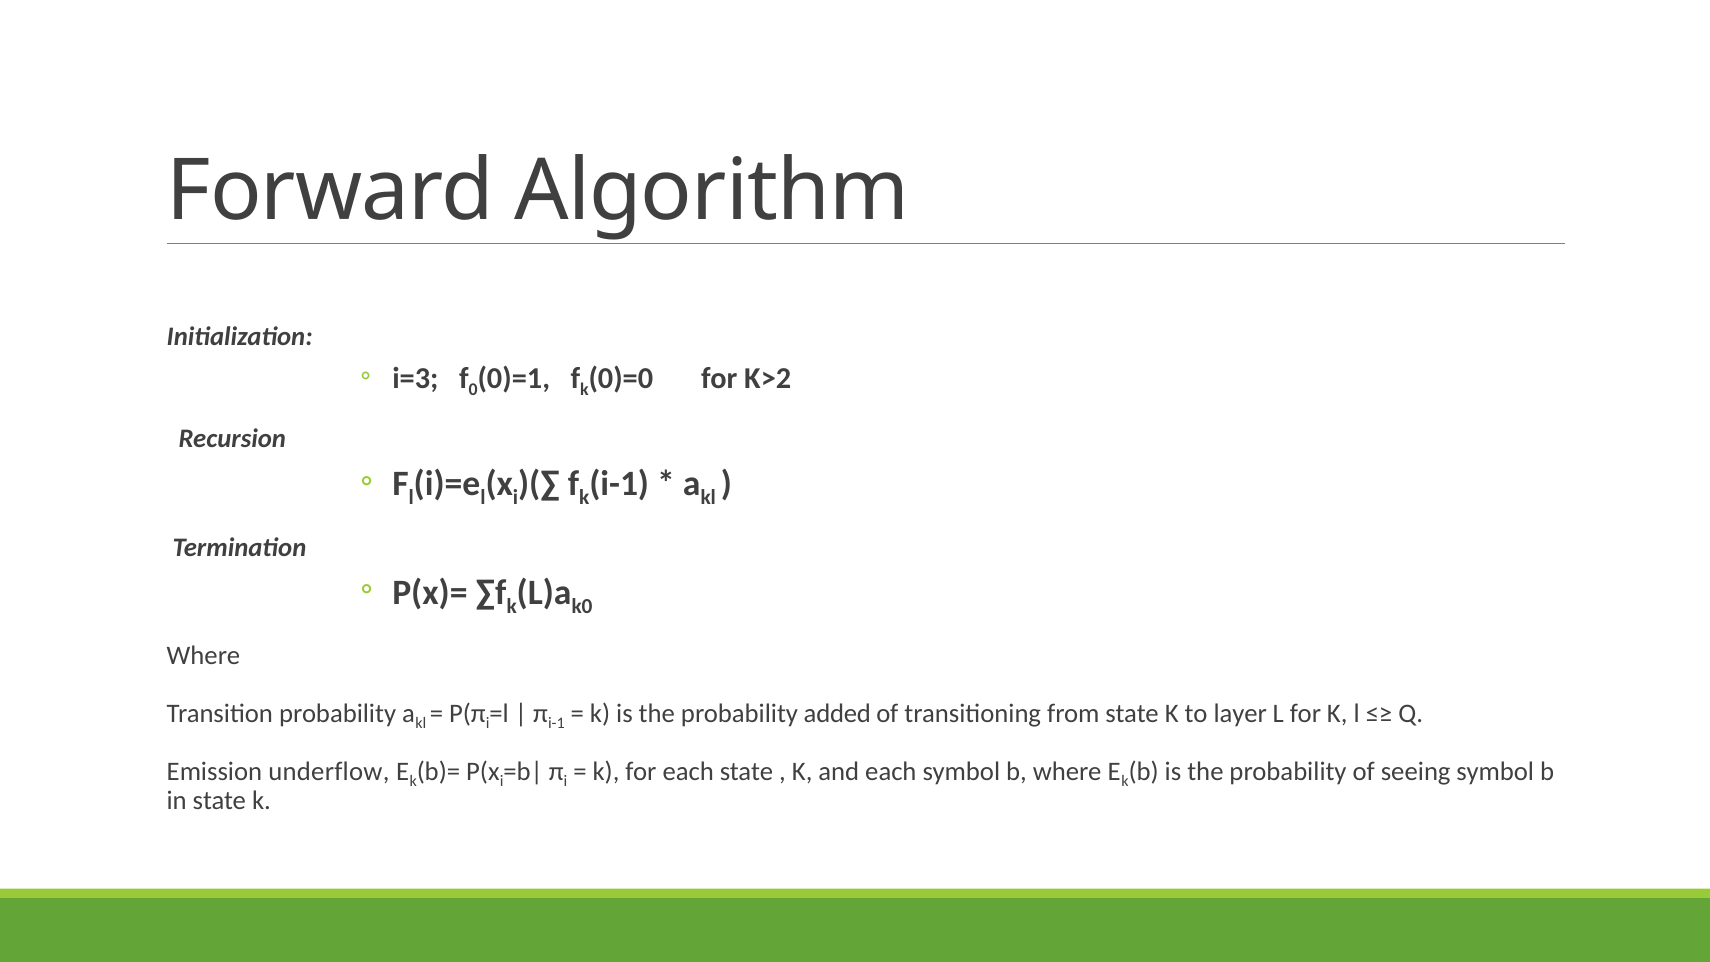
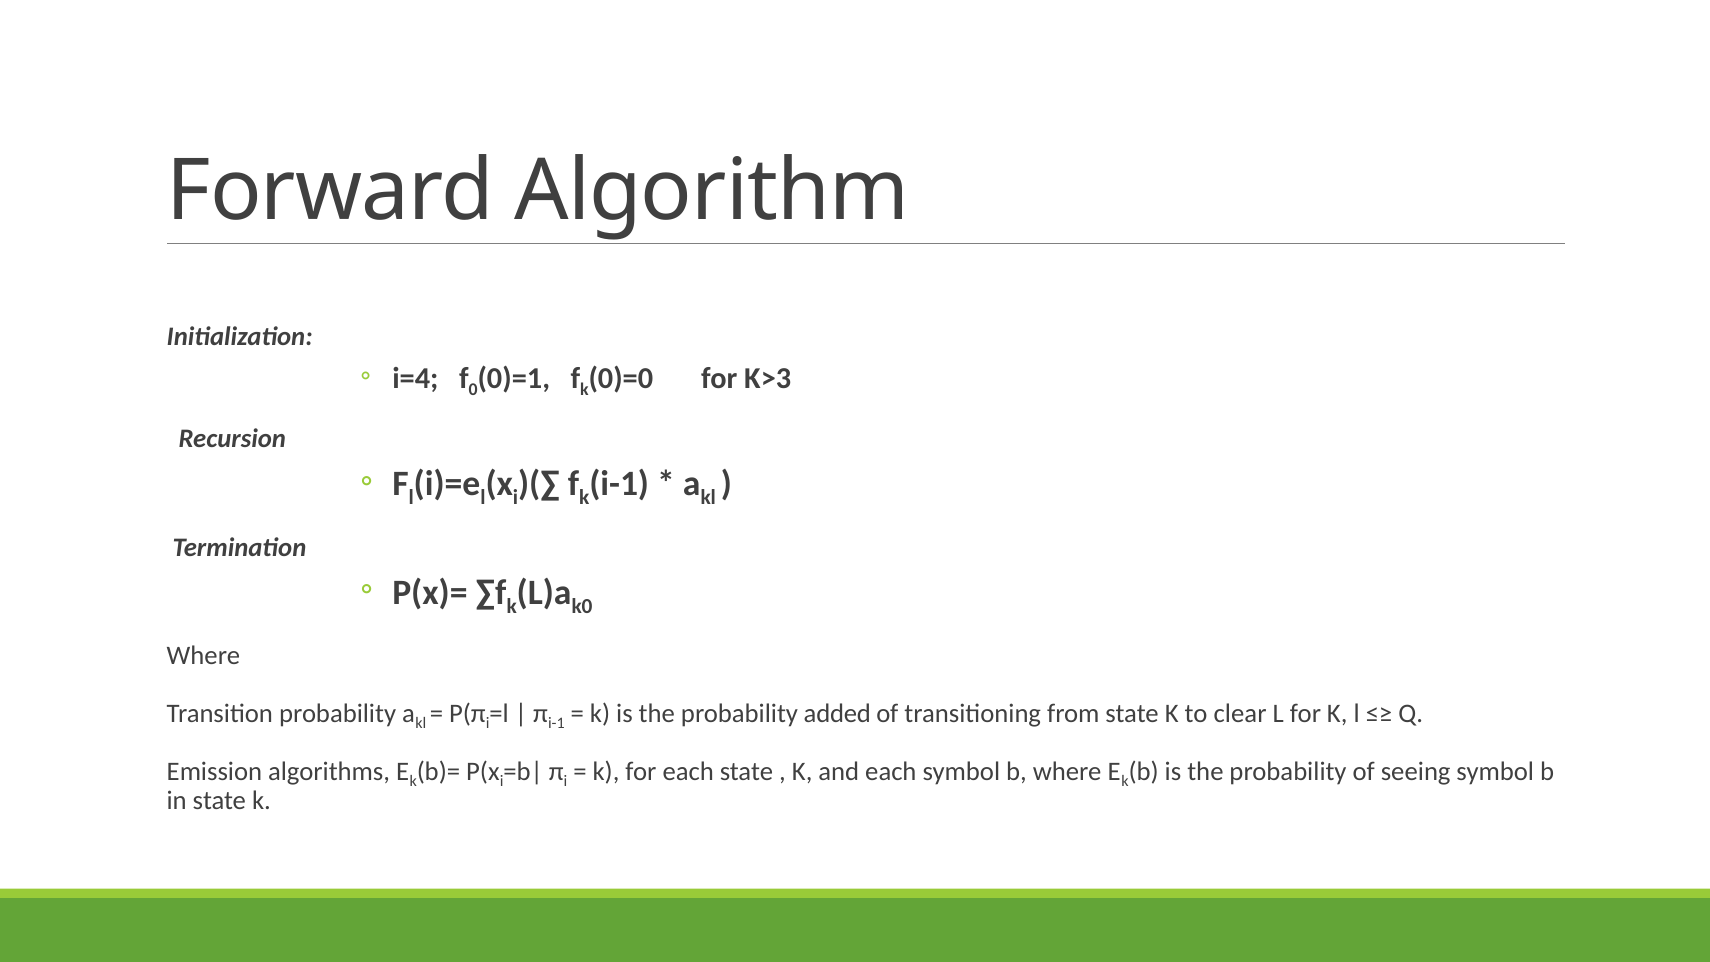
i=3: i=3 -> i=4
K>2: K>2 -> K>3
layer: layer -> clear
underflow: underflow -> algorithms
